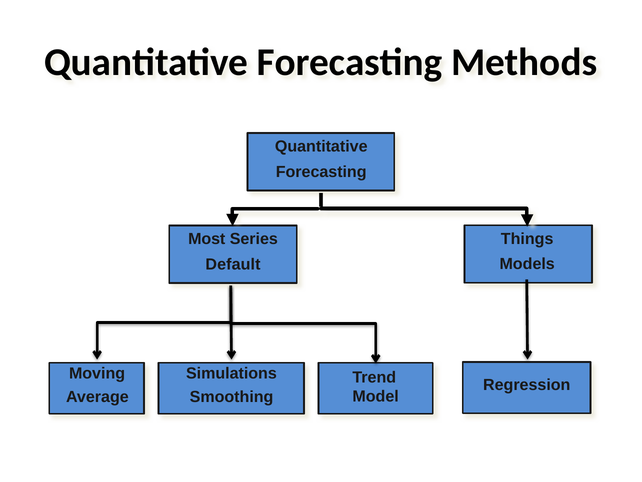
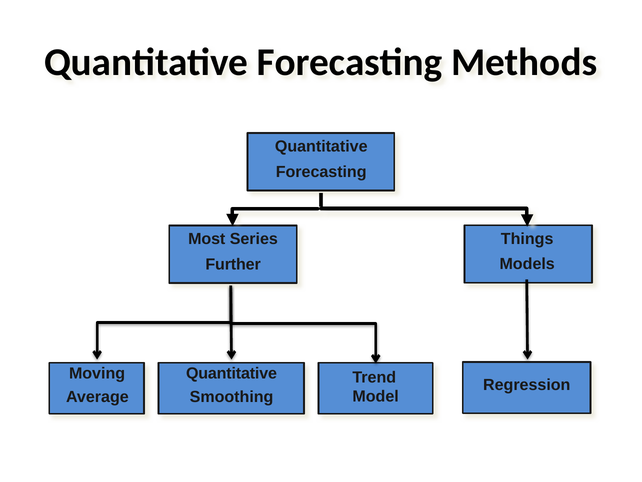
Default: Default -> Further
Simulations at (231, 373): Simulations -> Quantitative
